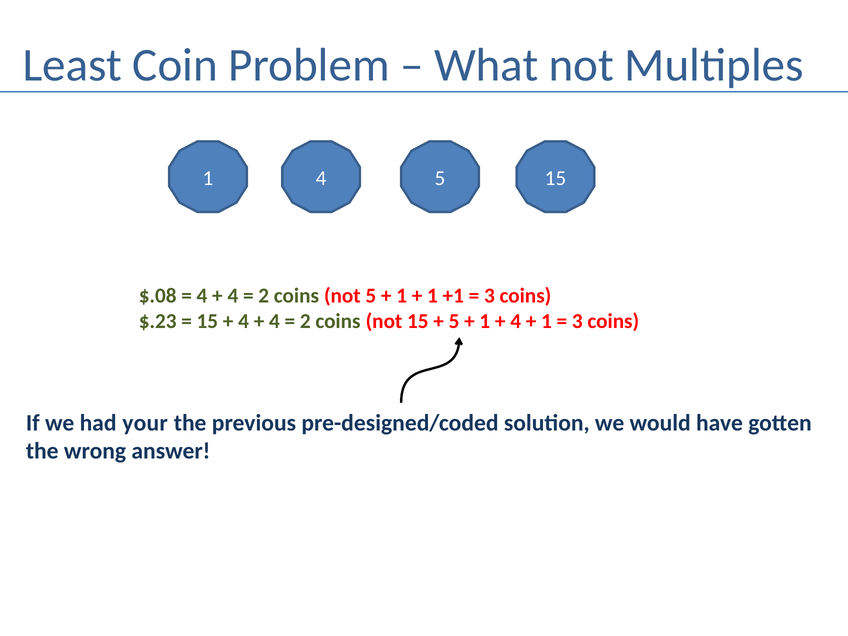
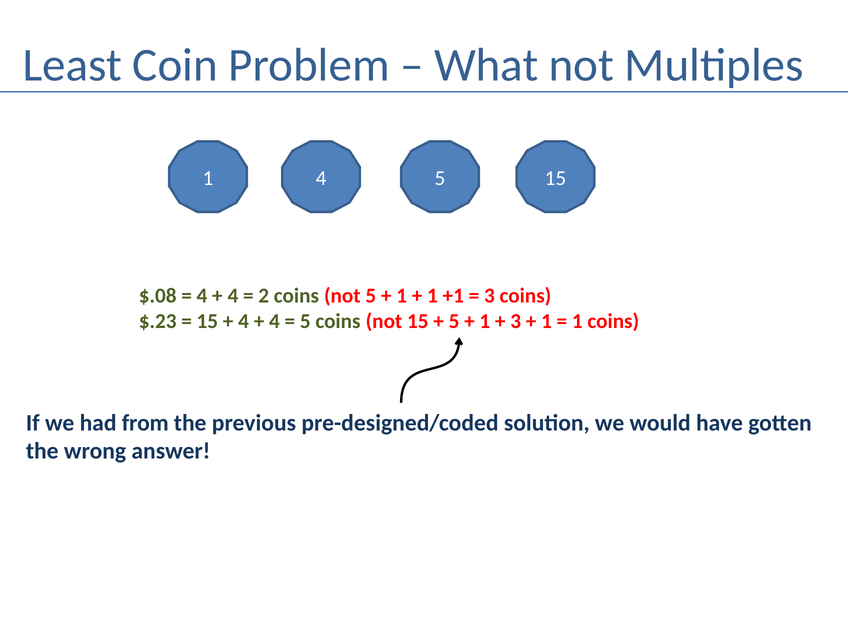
2 at (305, 321): 2 -> 5
4 at (516, 321): 4 -> 3
3 at (577, 321): 3 -> 1
your: your -> from
